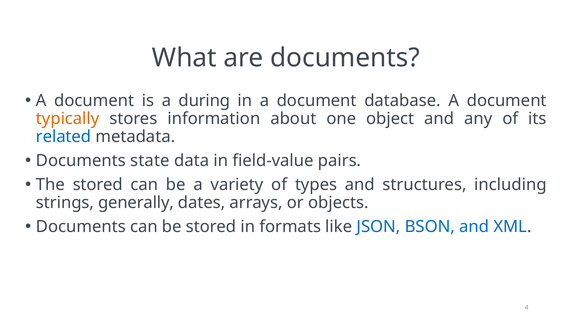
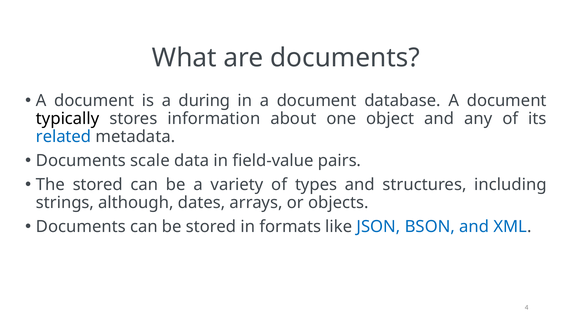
typically colour: orange -> black
state: state -> scale
generally: generally -> although
